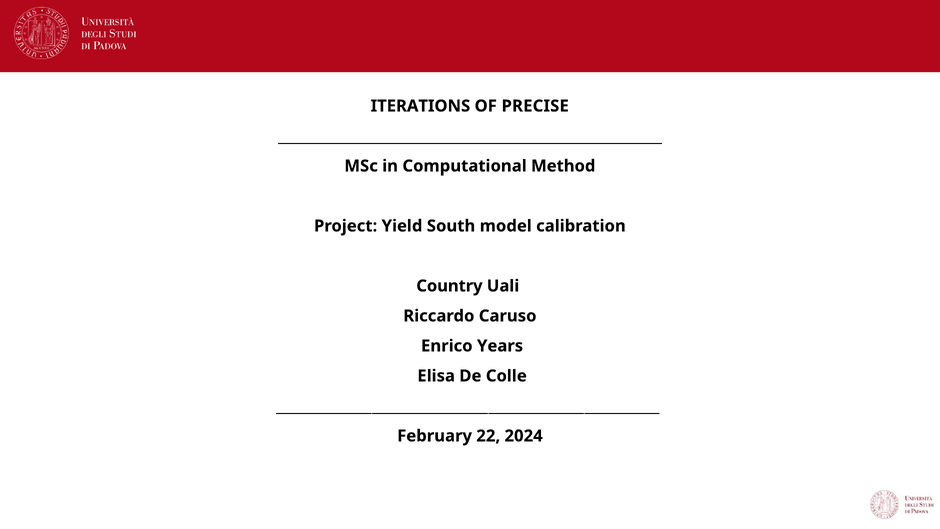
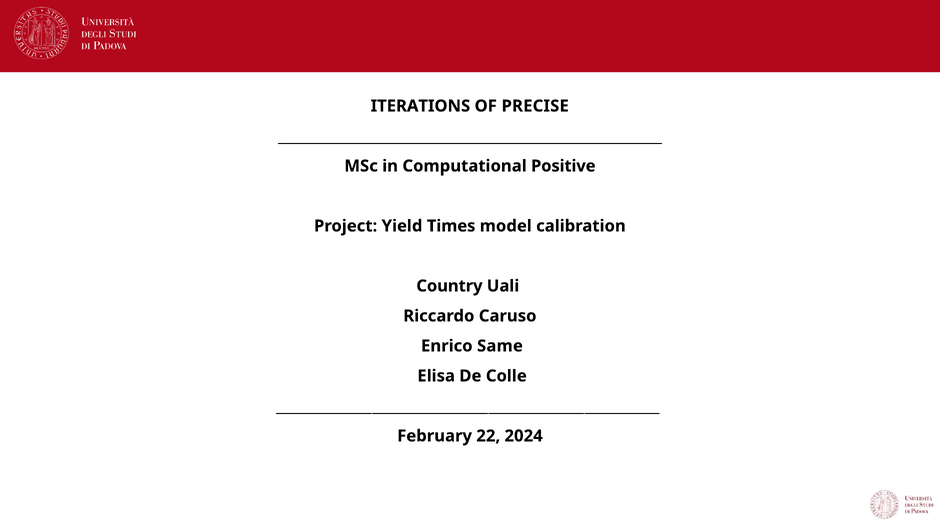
Method: Method -> Positive
South: South -> Times
Years: Years -> Same
